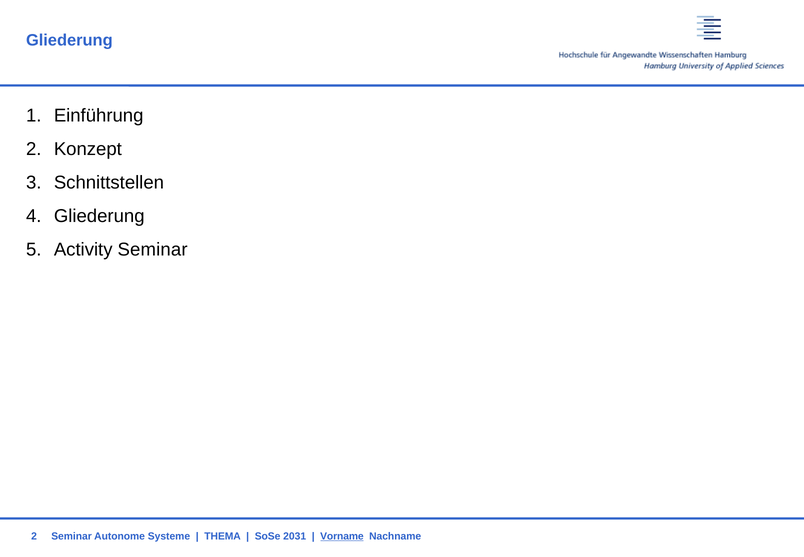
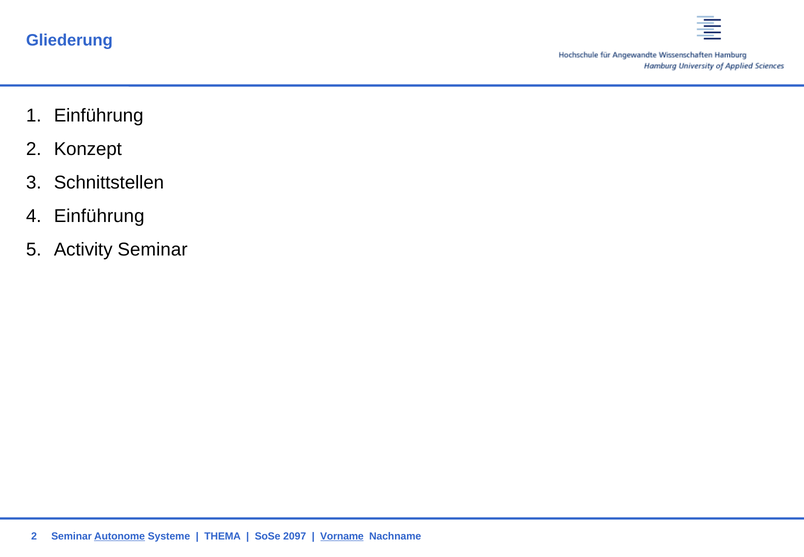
Gliederung at (99, 216): Gliederung -> Einführung
Autonome underline: none -> present
2031: 2031 -> 2097
